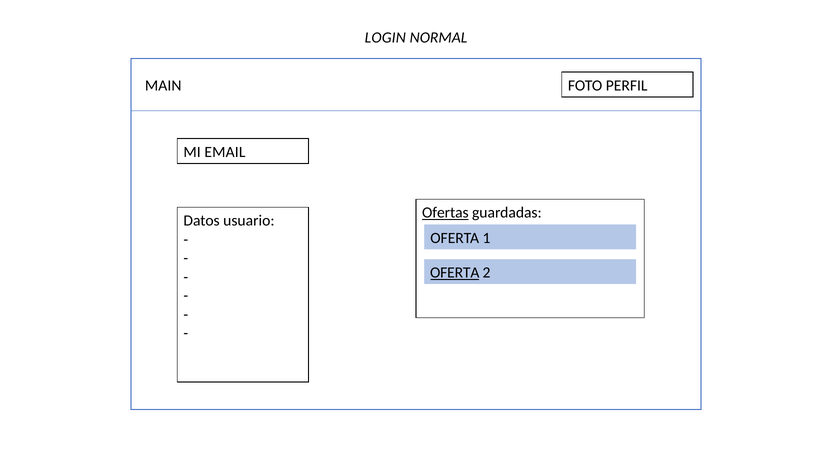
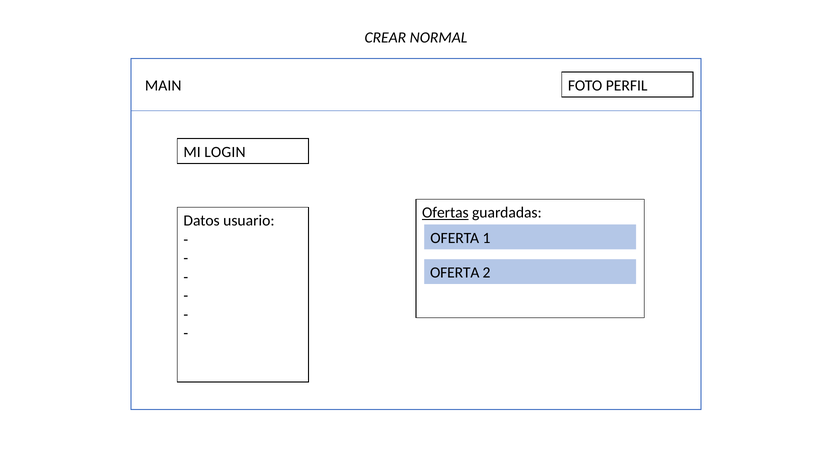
LOGIN: LOGIN -> CREAR
EMAIL: EMAIL -> LOGIN
OFERTA at (455, 273) underline: present -> none
